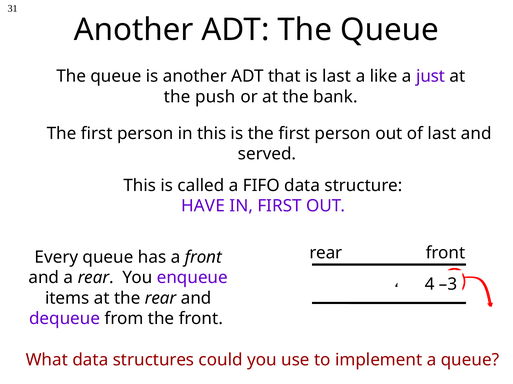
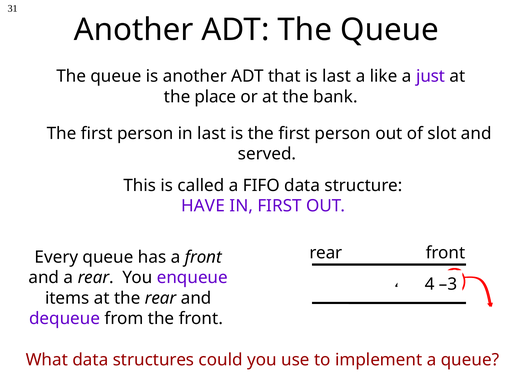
push: push -> place
in this: this -> last
of last: last -> slot
